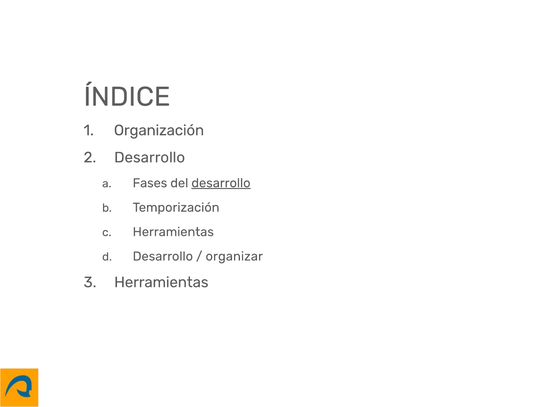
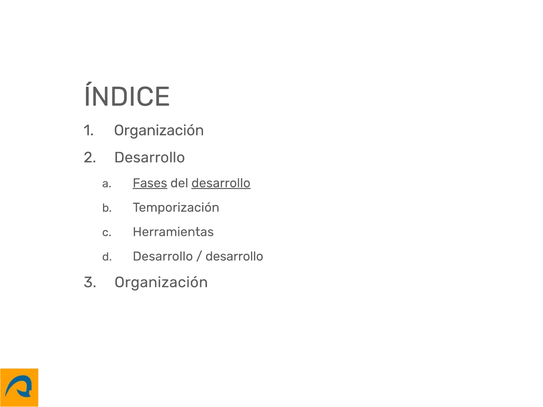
Fases underline: none -> present
organizar at (234, 256): organizar -> desarrollo
Herramientas at (161, 282): Herramientas -> Organización
